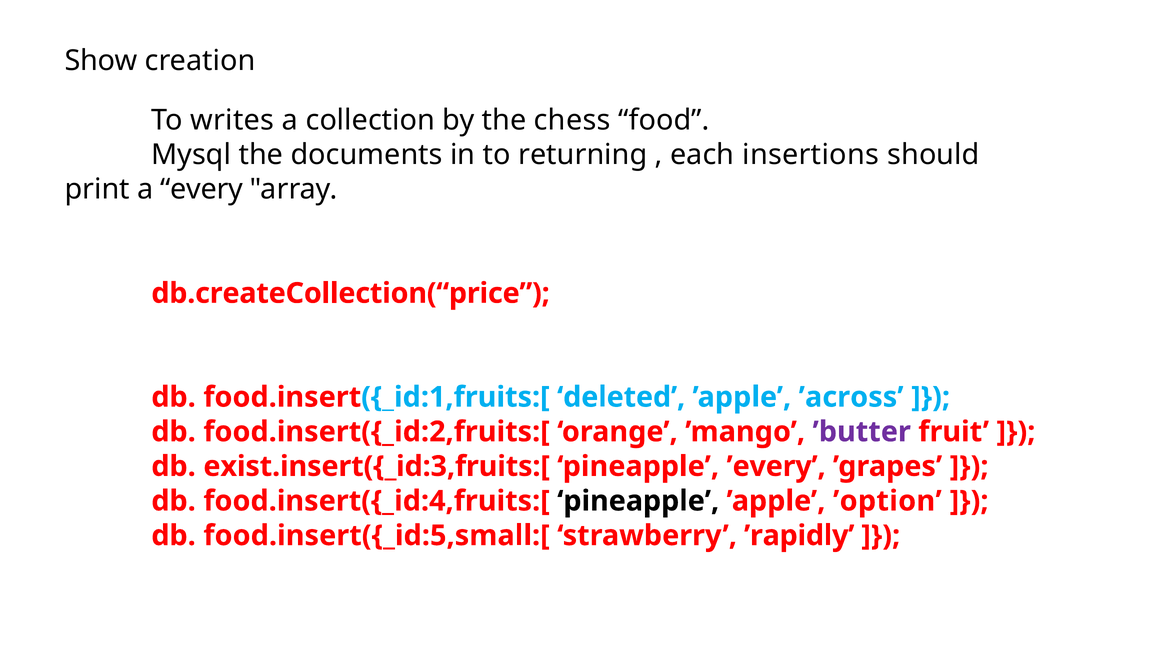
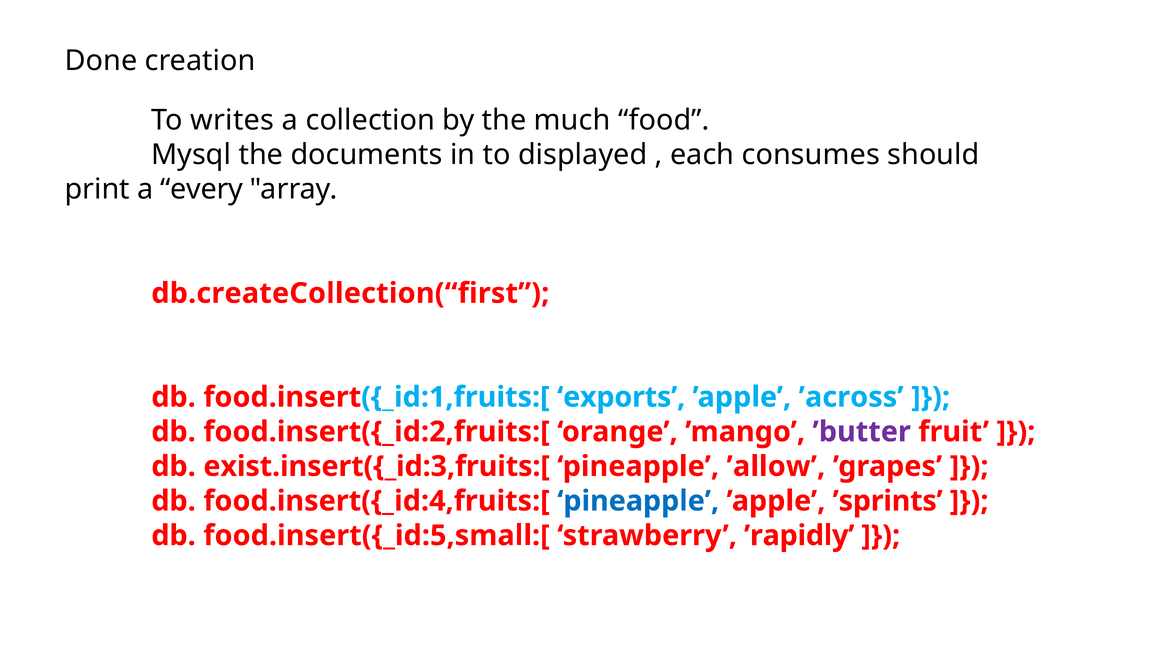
Show: Show -> Done
chess: chess -> much
returning: returning -> displayed
insertions: insertions -> consumes
db.createCollection(“price: db.createCollection(“price -> db.createCollection(“first
deleted: deleted -> exports
’every: ’every -> ’allow
pineapple at (638, 501) colour: black -> blue
’option: ’option -> ’sprints
